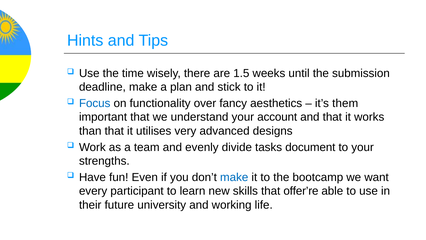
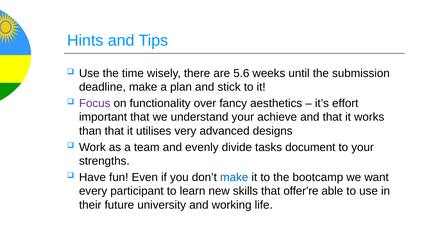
1.5: 1.5 -> 5.6
Focus colour: blue -> purple
them: them -> effort
account: account -> achieve
